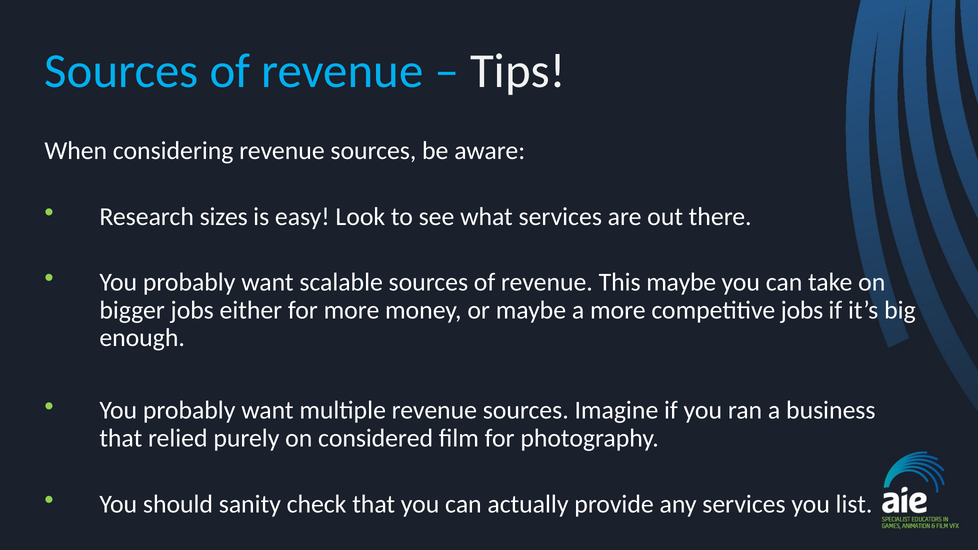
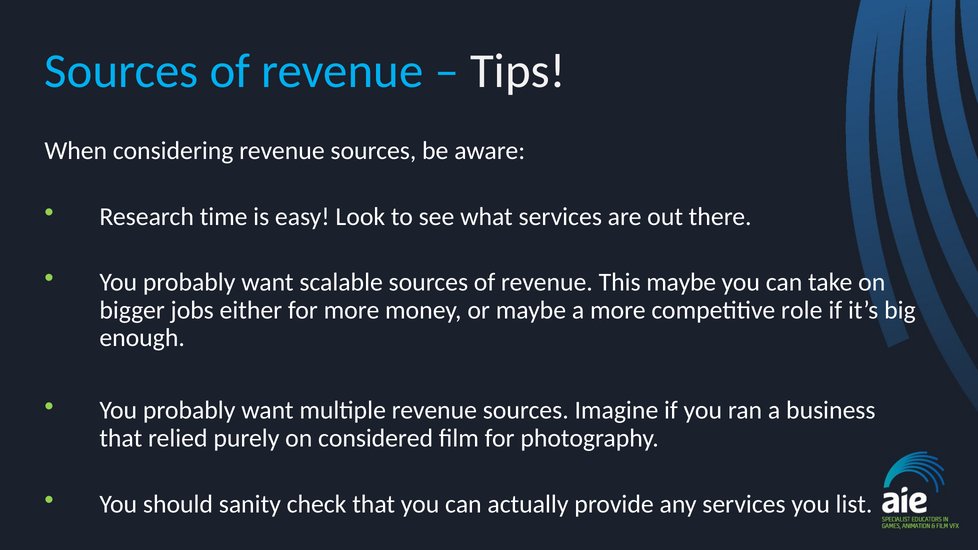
sizes: sizes -> time
competitive jobs: jobs -> role
